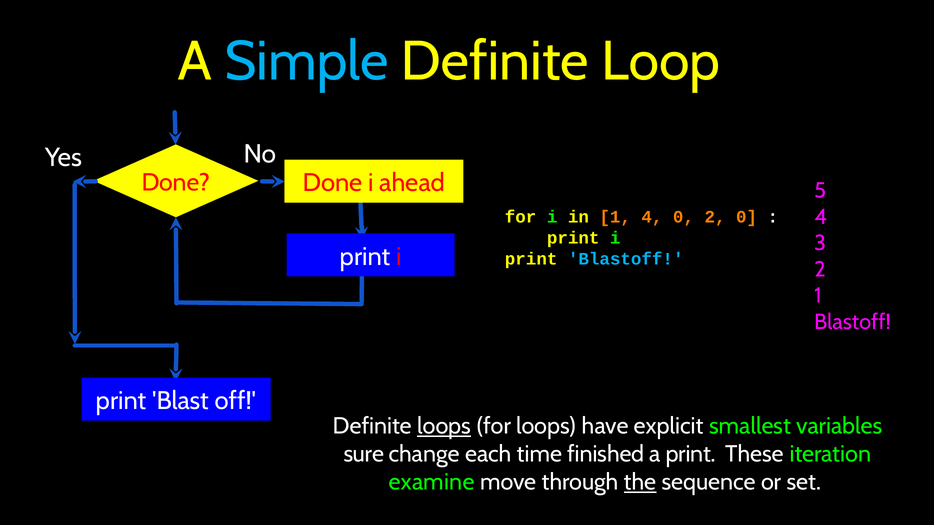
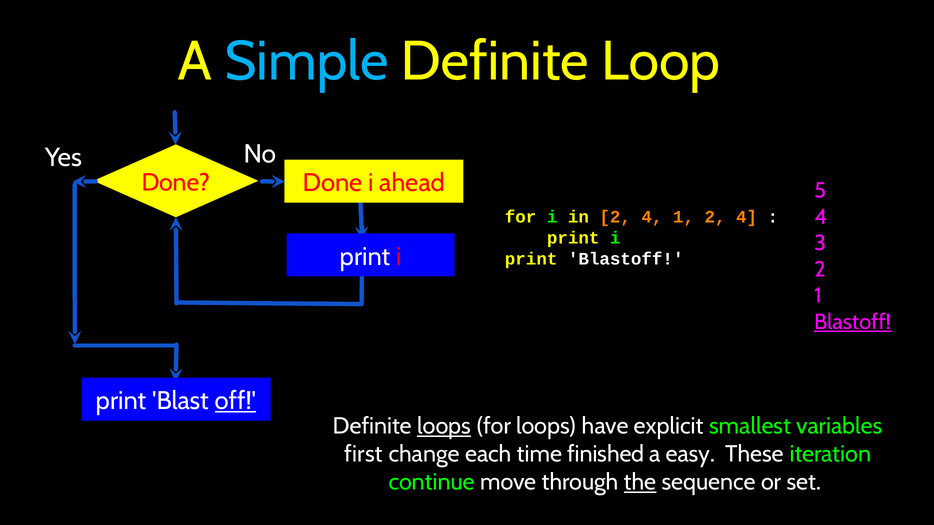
in 1: 1 -> 2
4 0: 0 -> 1
0 at (747, 217): 0 -> 4
Blastoff at (626, 259) colour: light blue -> white
Blastoff at (852, 322) underline: none -> present
off underline: none -> present
sure: sure -> first
a print: print -> easy
examine: examine -> continue
